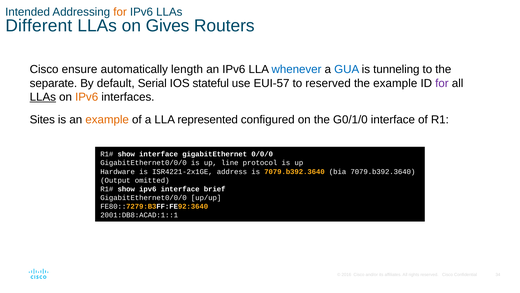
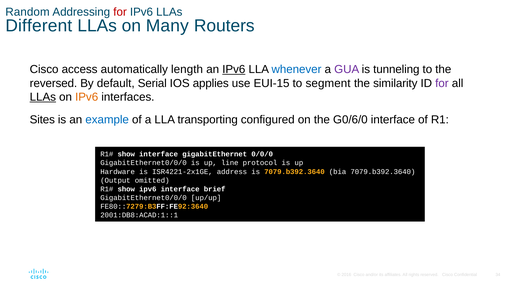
Intended: Intended -> Random
for at (120, 12) colour: orange -> red
Gives: Gives -> Many
ensure: ensure -> access
IPv6 at (234, 69) underline: none -> present
GUA colour: blue -> purple
separate: separate -> reversed
stateful: stateful -> applies
EUI-57: EUI-57 -> EUI-15
to reserved: reserved -> segment
the example: example -> similarity
example at (107, 119) colour: orange -> blue
represented: represented -> transporting
G0/1/0: G0/1/0 -> G0/6/0
